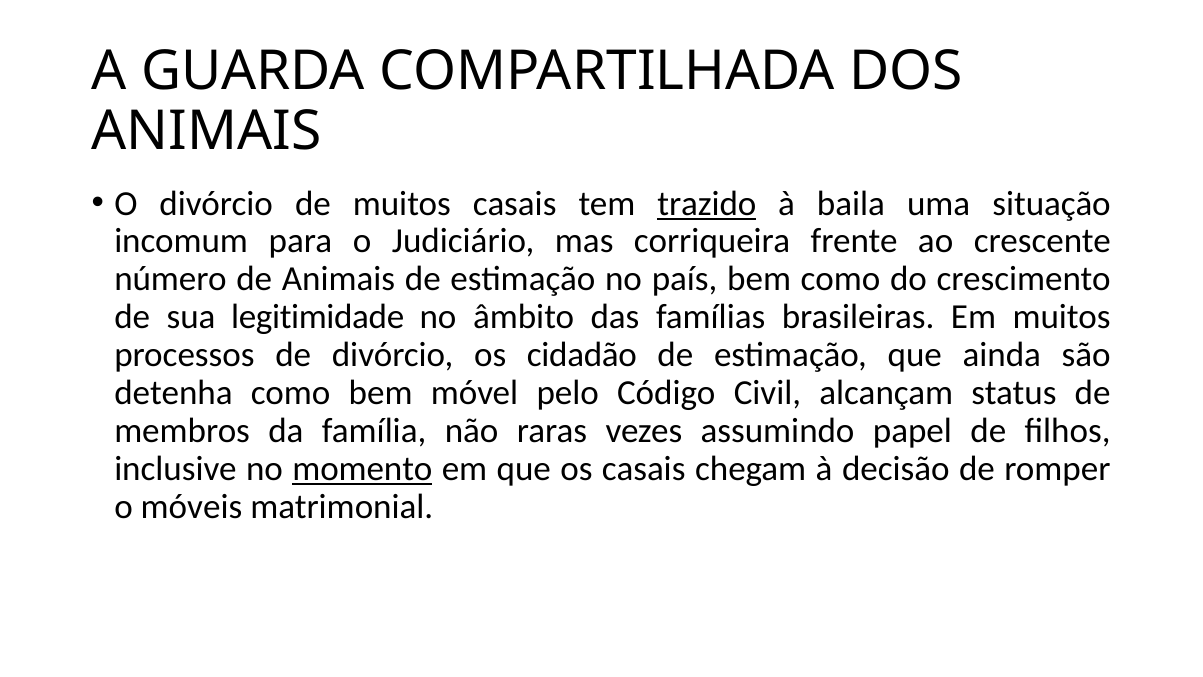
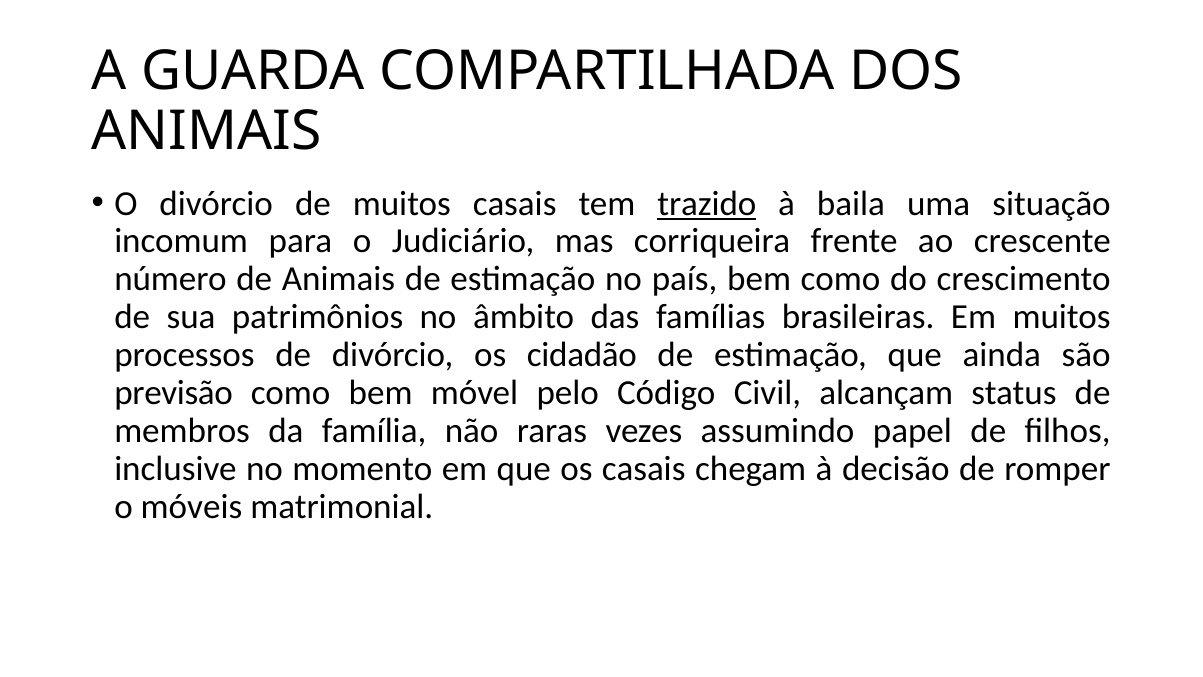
legitimidade: legitimidade -> patrimônios
detenha: detenha -> previsão
momento underline: present -> none
